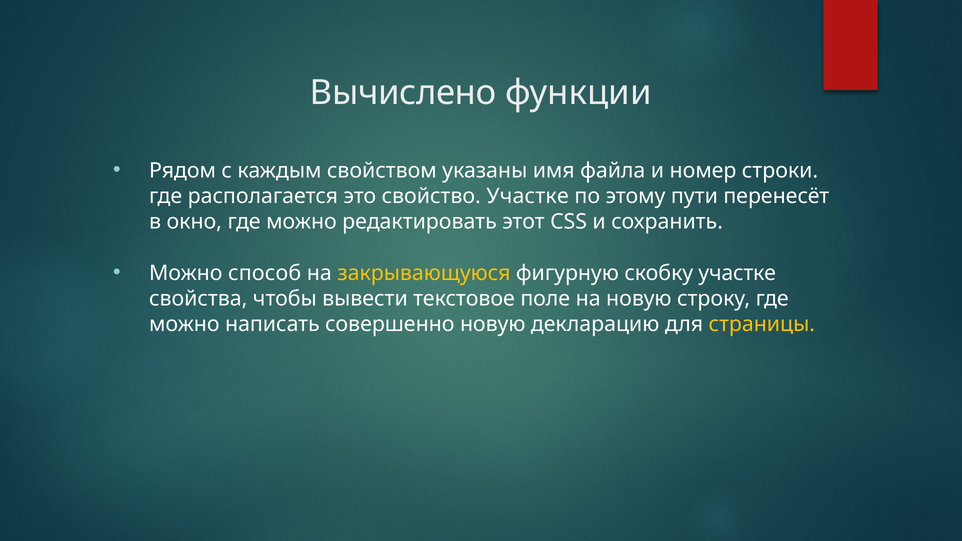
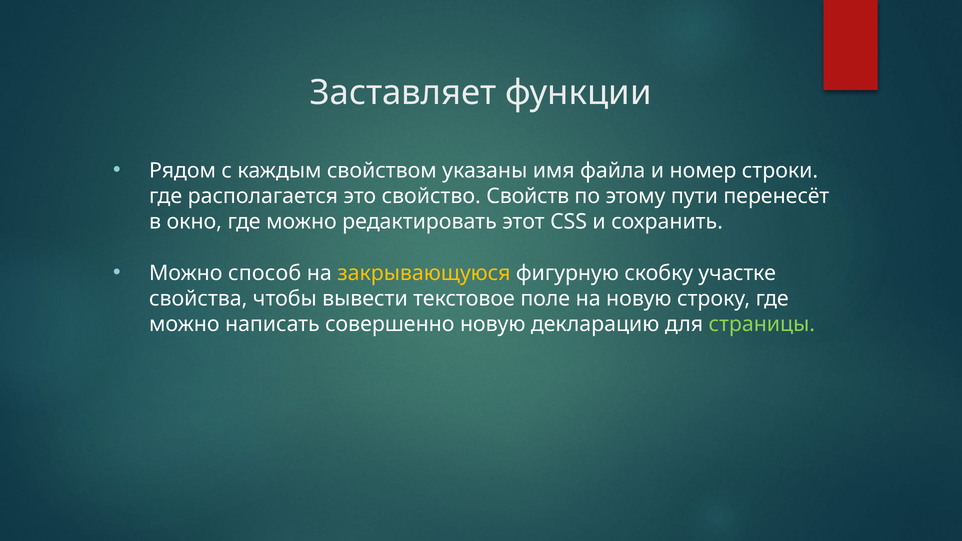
Вычислено: Вычислено -> Заставляет
свойство Участке: Участке -> Свойств
страницы colour: yellow -> light green
